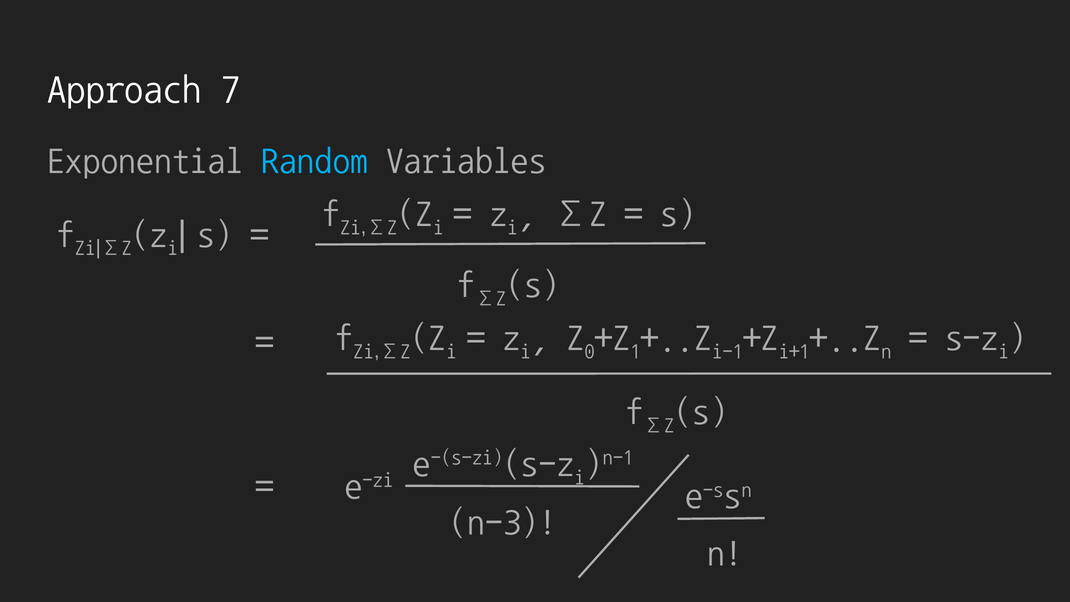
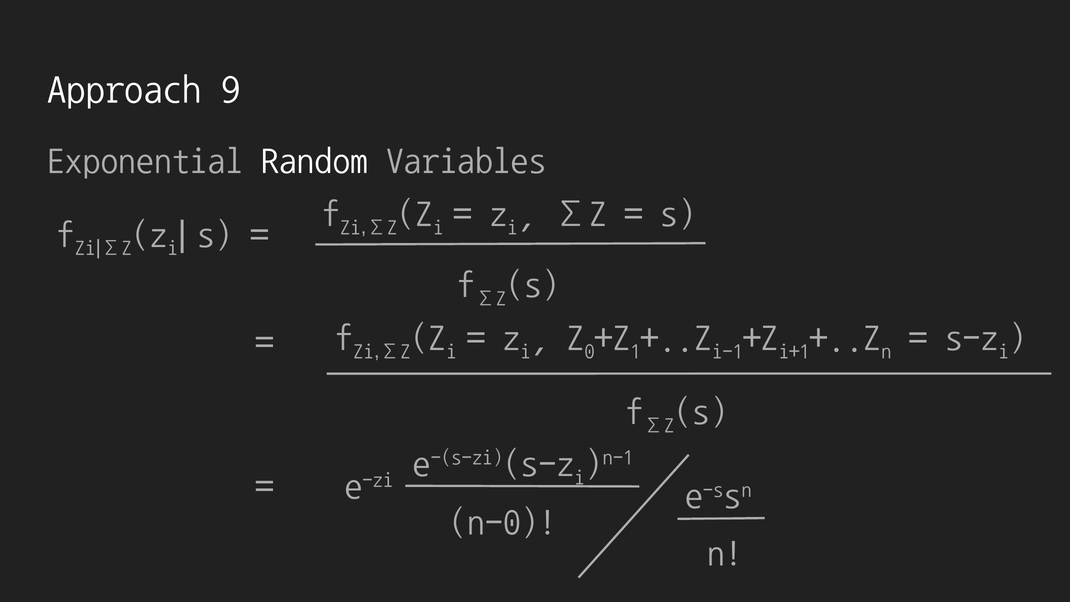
7: 7 -> 9
Random colour: light blue -> white
n-3: n-3 -> n-0
